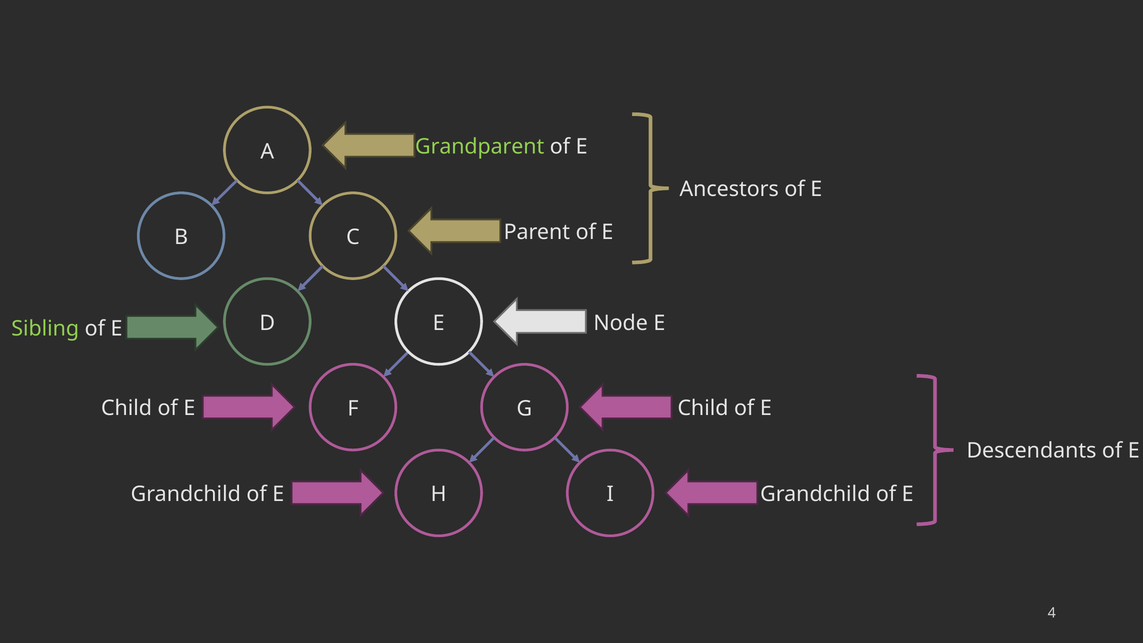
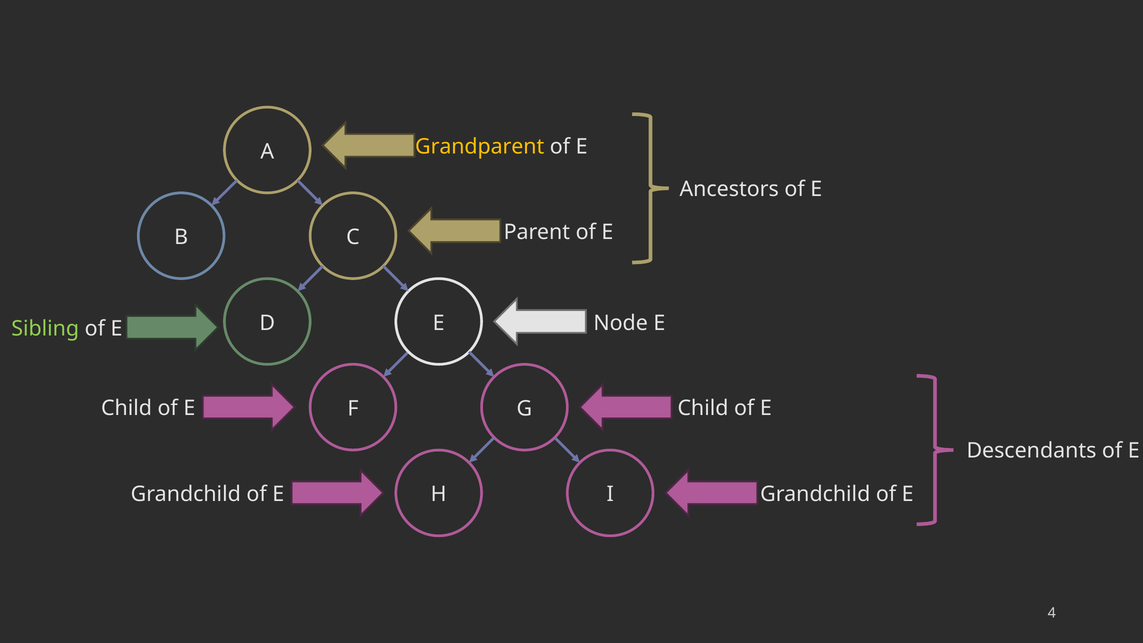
Grandparent colour: light green -> yellow
